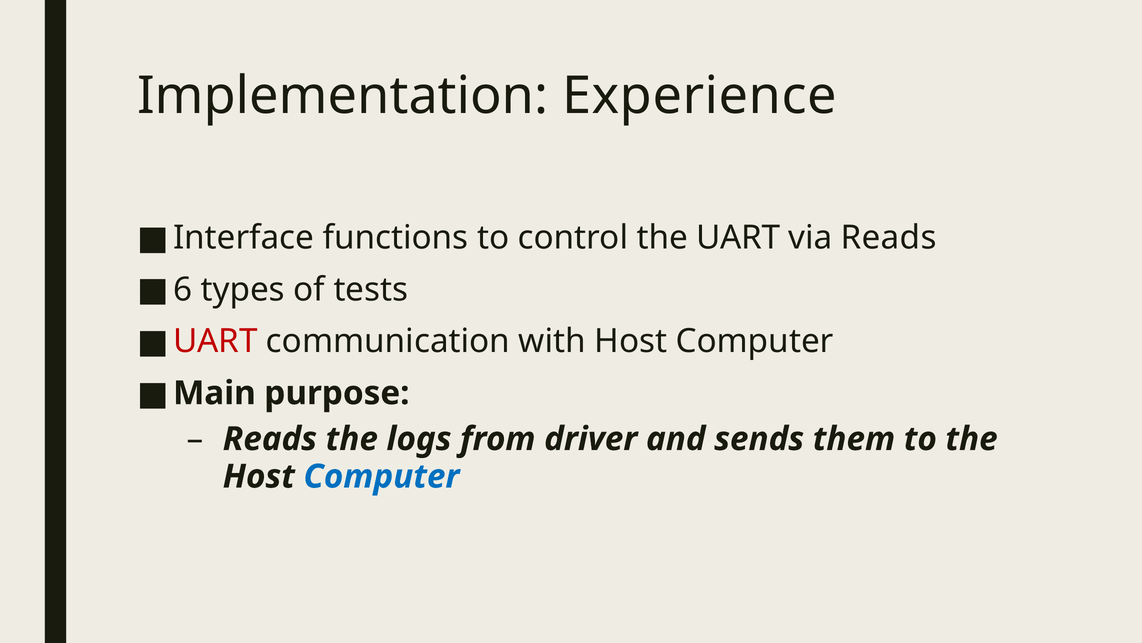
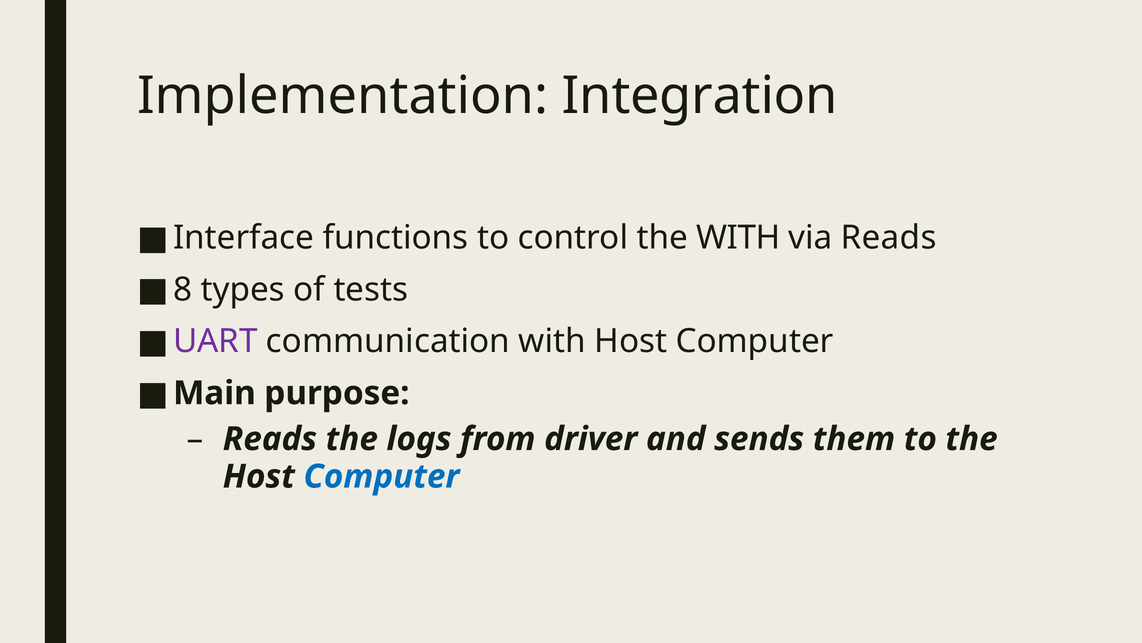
Experience: Experience -> Integration
the UART: UART -> WITH
6: 6 -> 8
UART at (215, 341) colour: red -> purple
